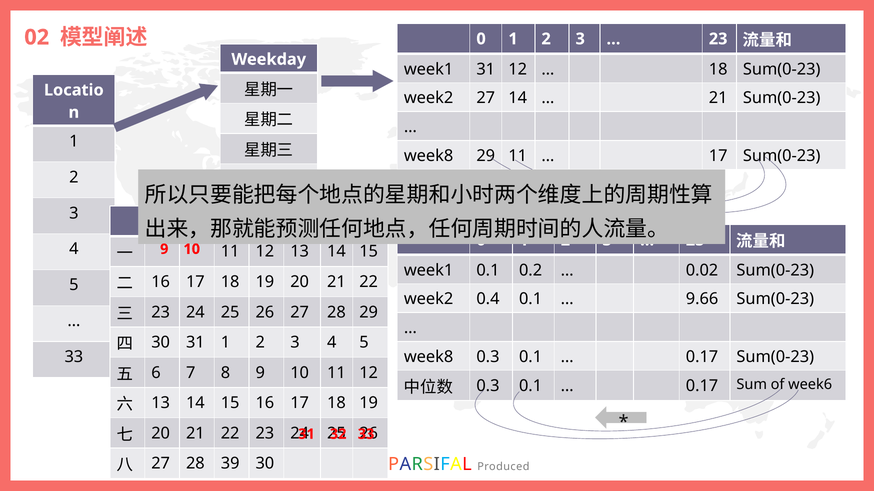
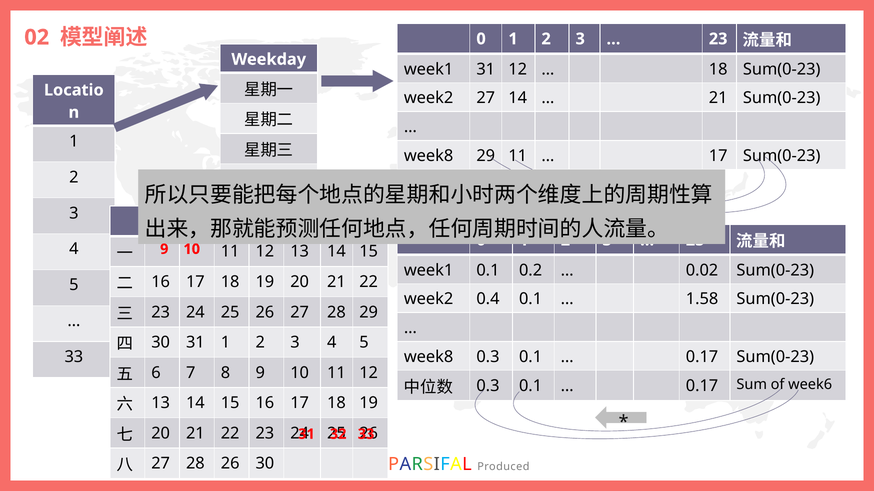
9.66: 9.66 -> 1.58
28 39: 39 -> 26
